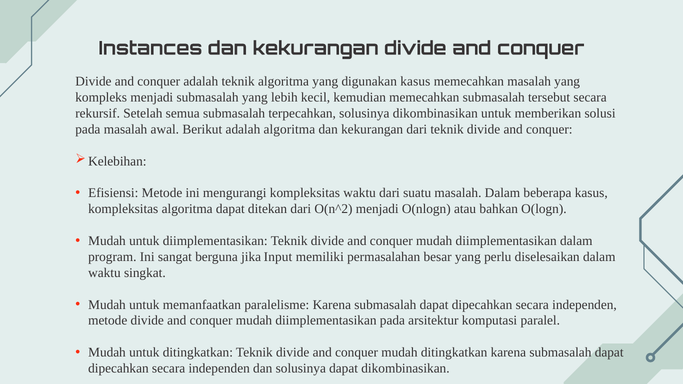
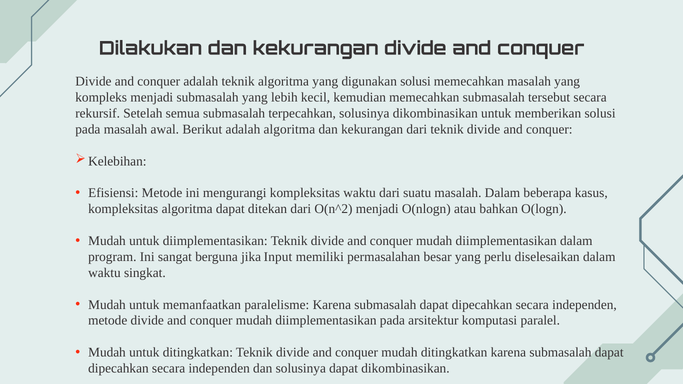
Instances: Instances -> Dilakukan
digunakan kasus: kasus -> solusi
